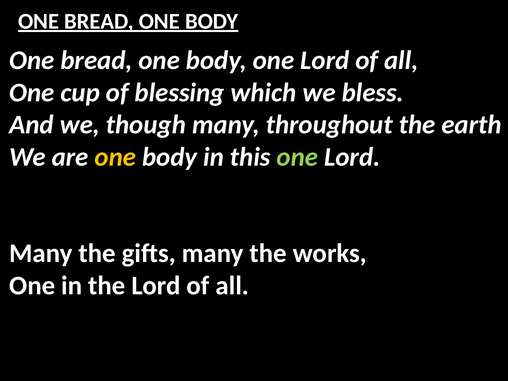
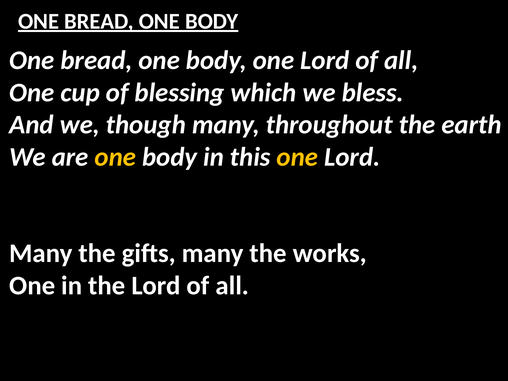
one at (297, 157) colour: light green -> yellow
